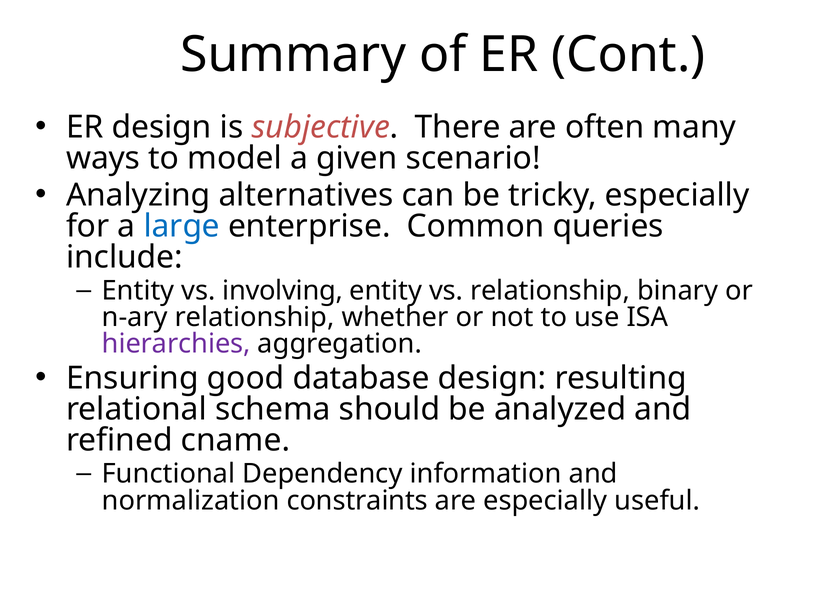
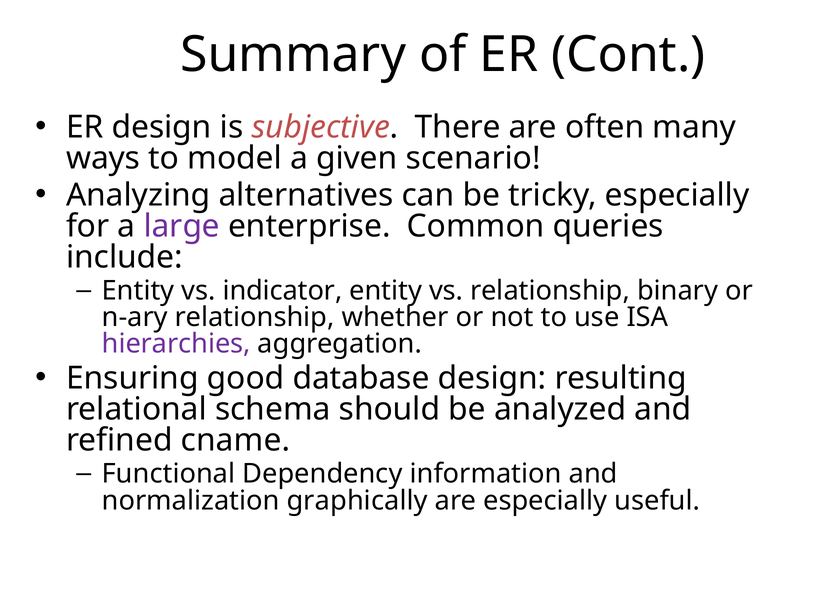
large colour: blue -> purple
involving: involving -> indicator
constraints: constraints -> graphically
